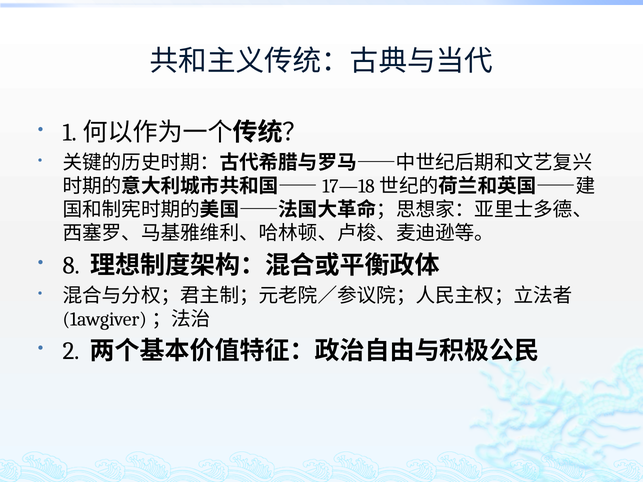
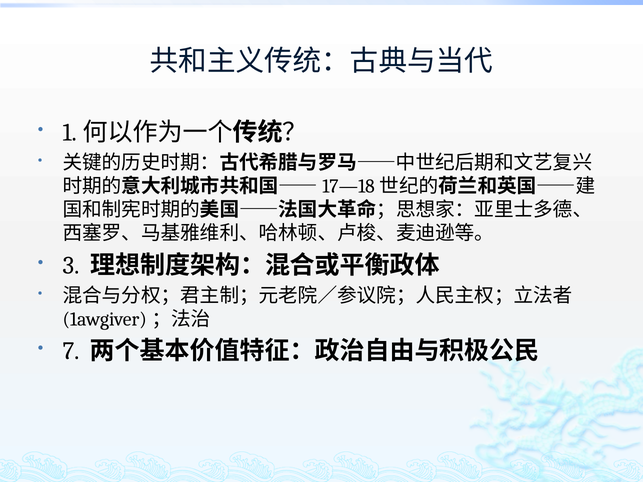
8: 8 -> 3
2: 2 -> 7
